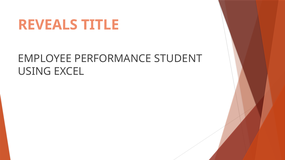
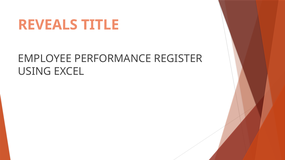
STUDENT: STUDENT -> REGISTER
